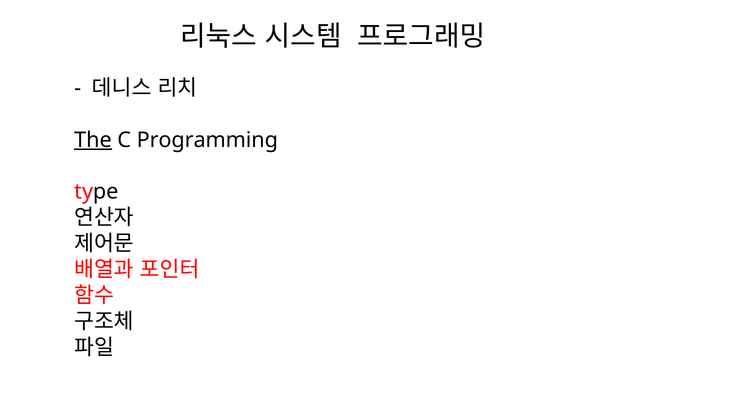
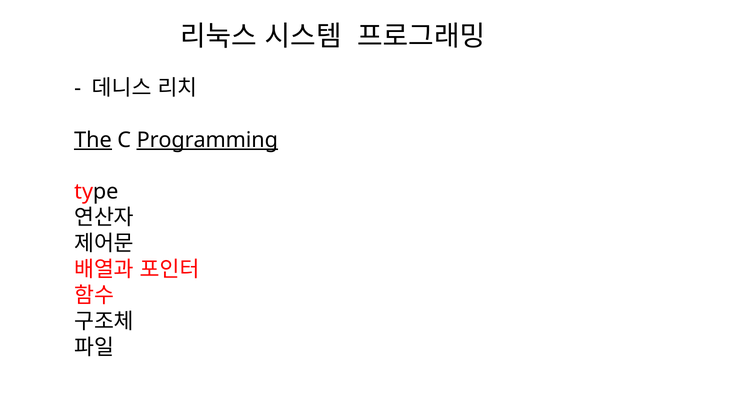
Programming underline: none -> present
